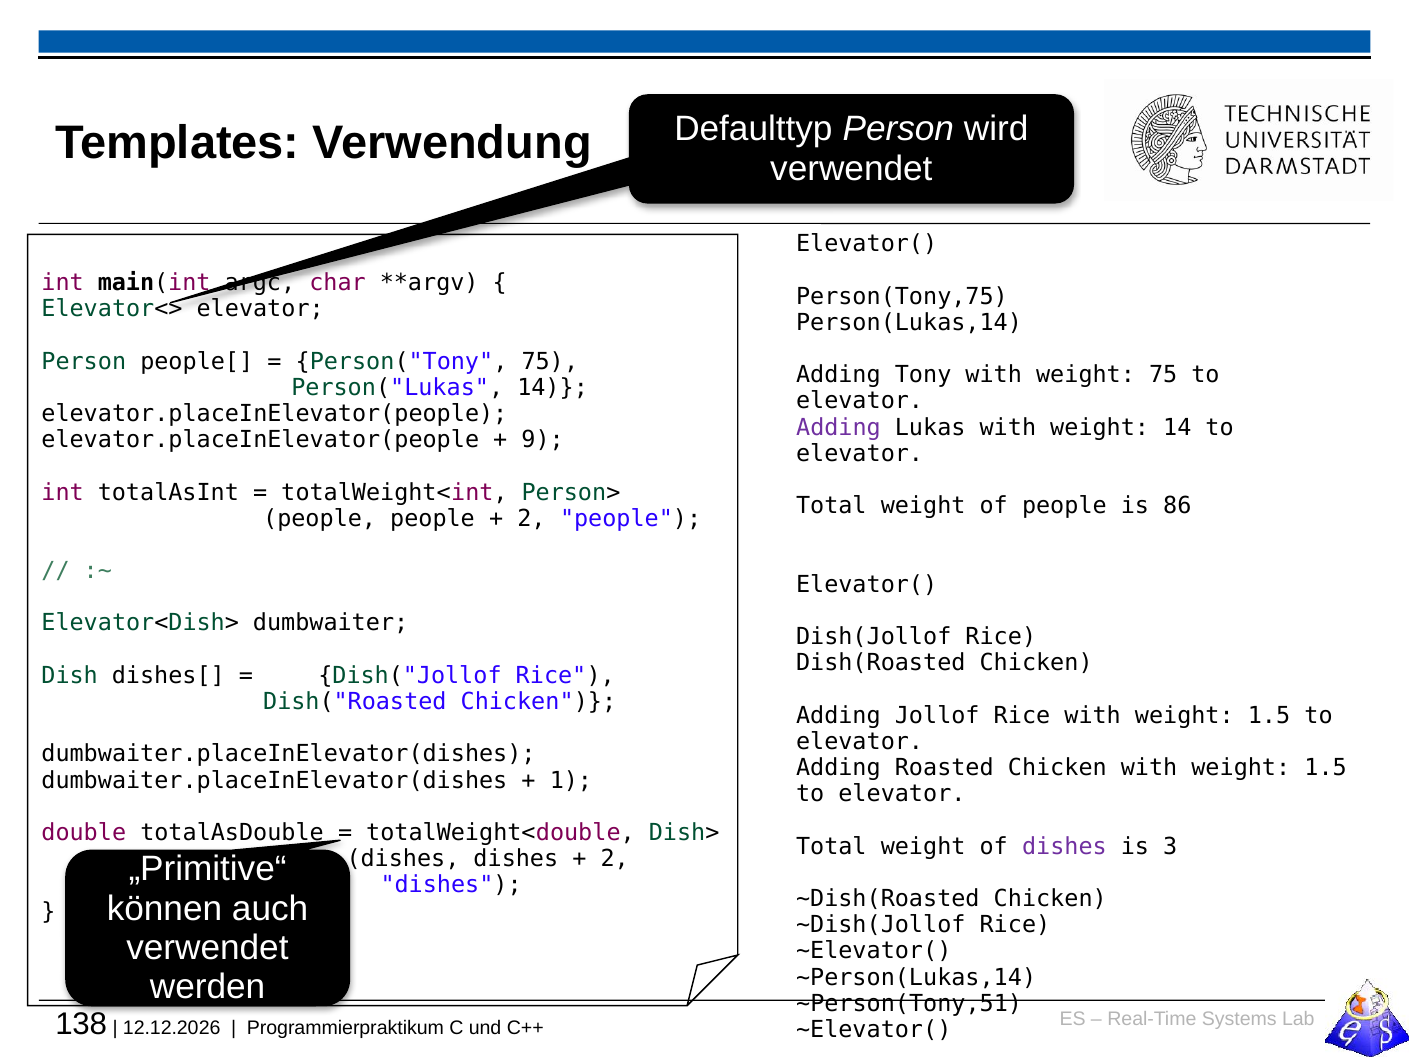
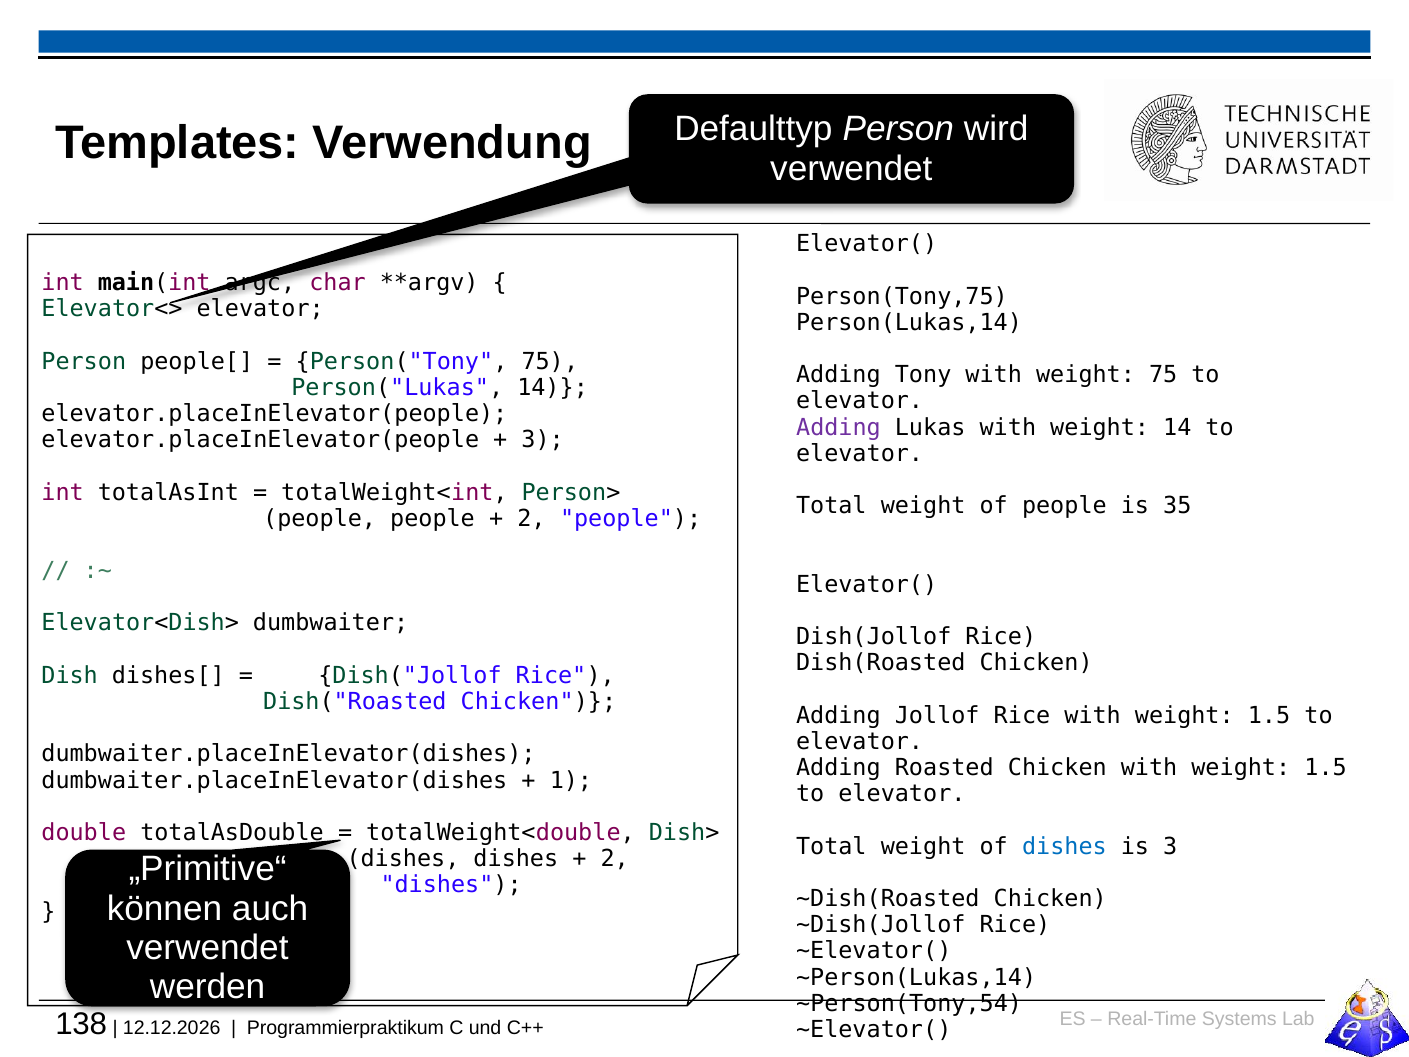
9 at (543, 440): 9 -> 3
86: 86 -> 35
dishes at (1064, 846) colour: purple -> blue
~Person(Tony,51: ~Person(Tony,51 -> ~Person(Tony,54
